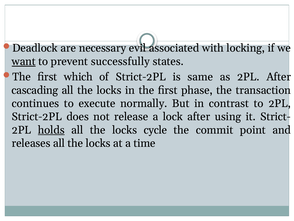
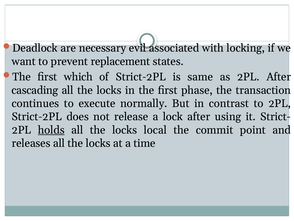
want underline: present -> none
successfully: successfully -> replacement
cycle: cycle -> local
